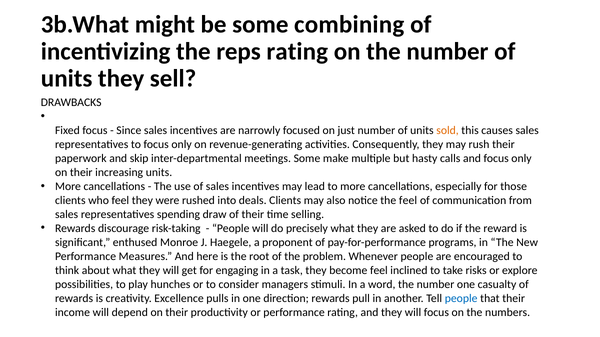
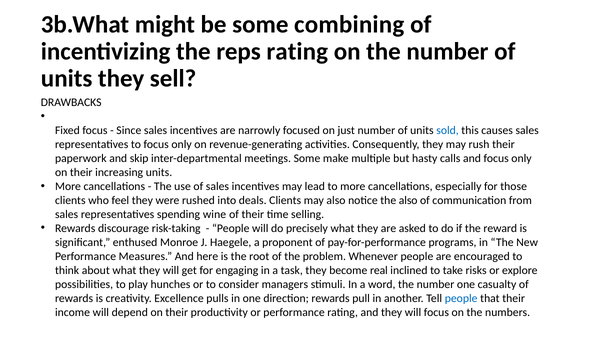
sold colour: orange -> blue
the feel: feel -> also
draw: draw -> wine
become feel: feel -> real
